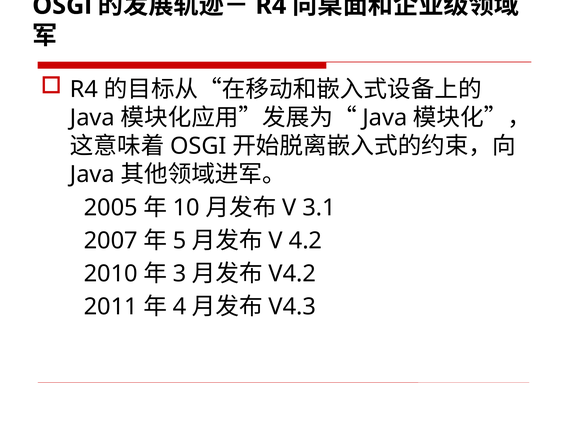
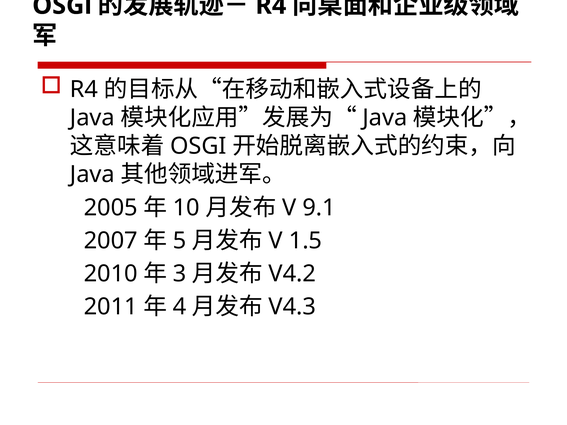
3.1: 3.1 -> 9.1
4.2: 4.2 -> 1.5
